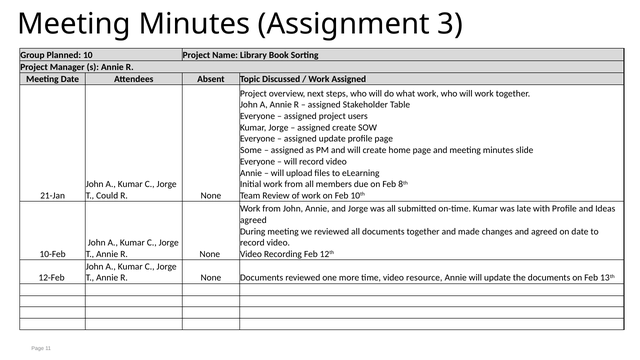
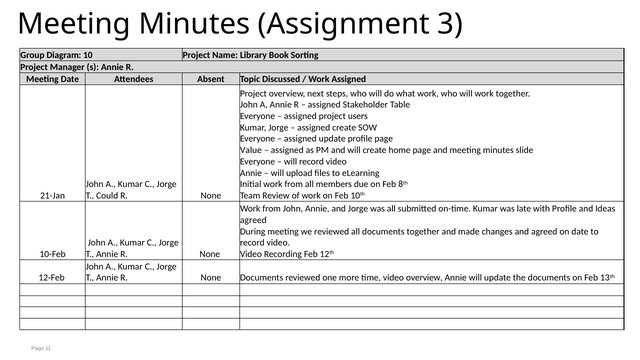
Planned: Planned -> Diagram
Some: Some -> Value
video resource: resource -> overview
